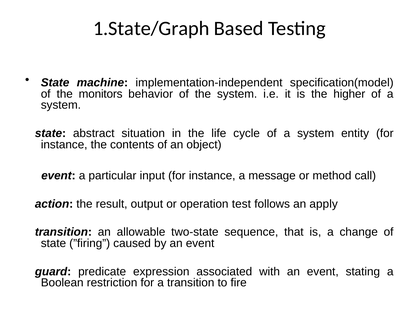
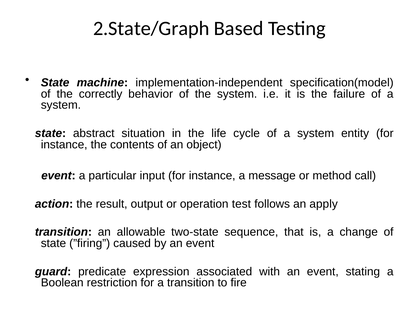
1.State/Graph: 1.State/Graph -> 2.State/Graph
monitors: monitors -> correctly
higher: higher -> failure
